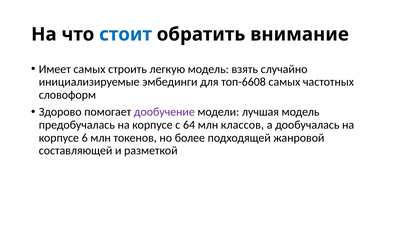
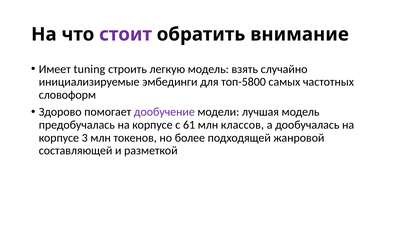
стоит colour: blue -> purple
Имеет самых: самых -> tuning
топ-6608: топ-6608 -> топ-5800
64: 64 -> 61
6: 6 -> 3
